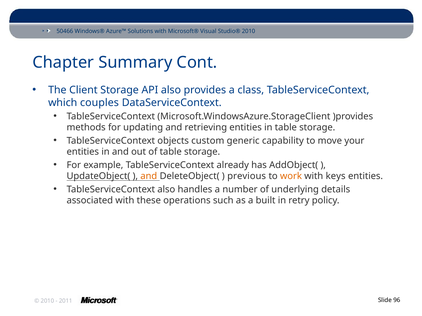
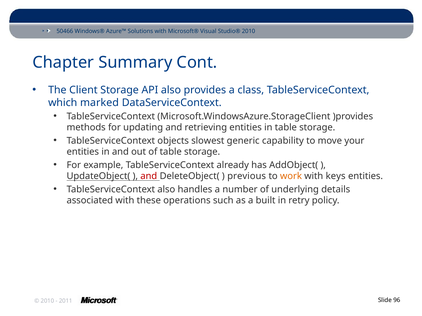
couples: couples -> marked
custom: custom -> slowest
and at (149, 176) colour: orange -> red
